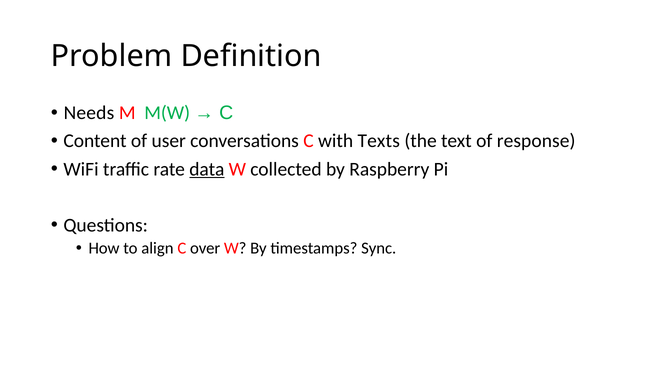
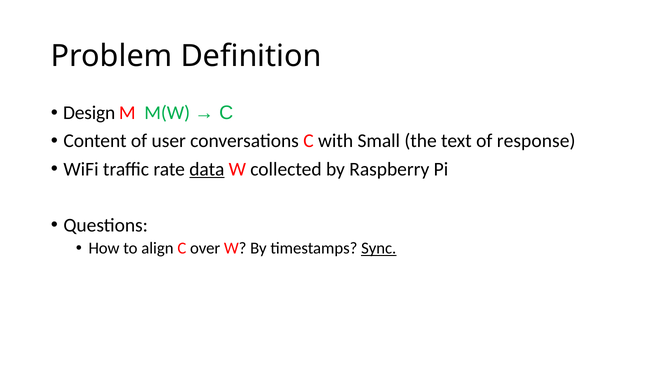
Needs: Needs -> Design
Texts: Texts -> Small
Sync underline: none -> present
